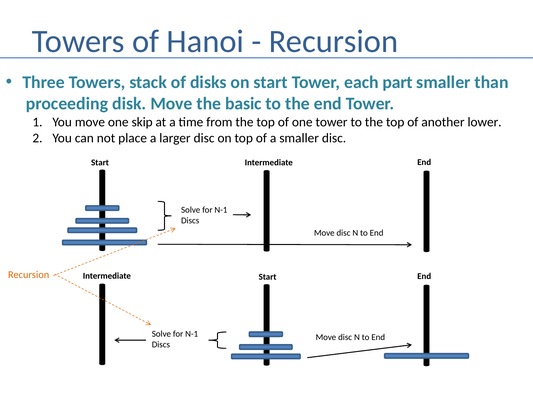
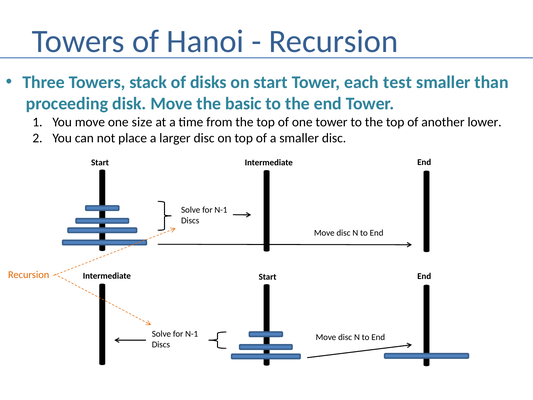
part: part -> test
skip: skip -> size
